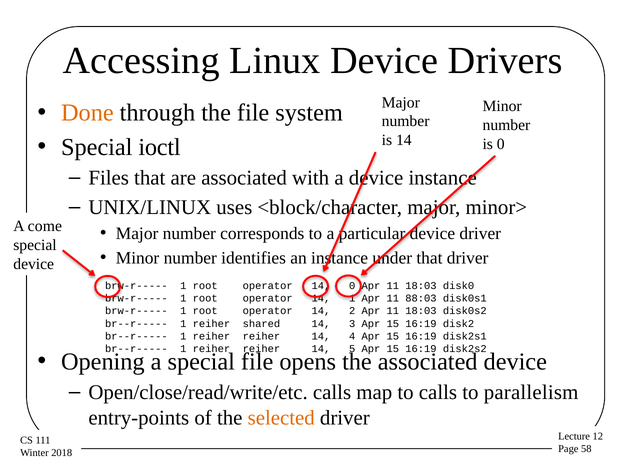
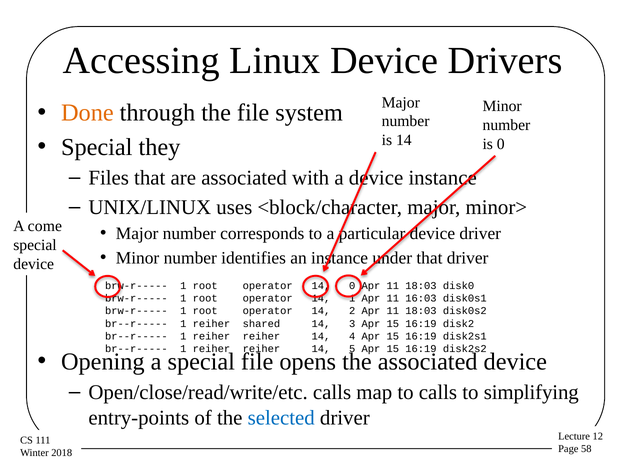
ioctl: ioctl -> they
88:03: 88:03 -> 16:03
parallelism: parallelism -> simplifying
selected colour: orange -> blue
